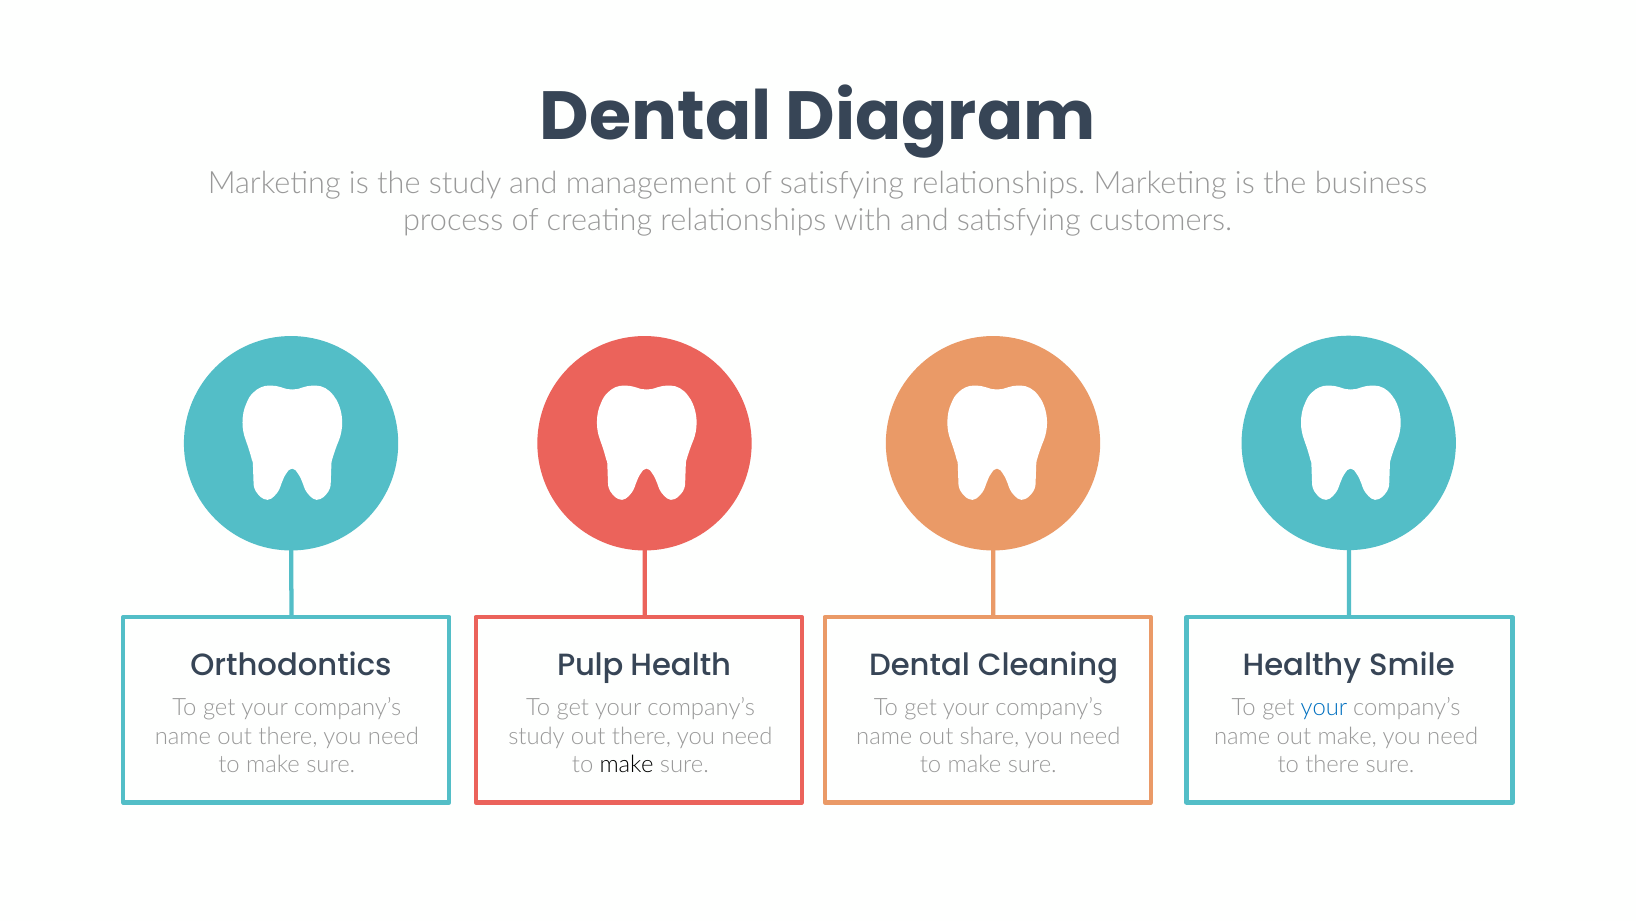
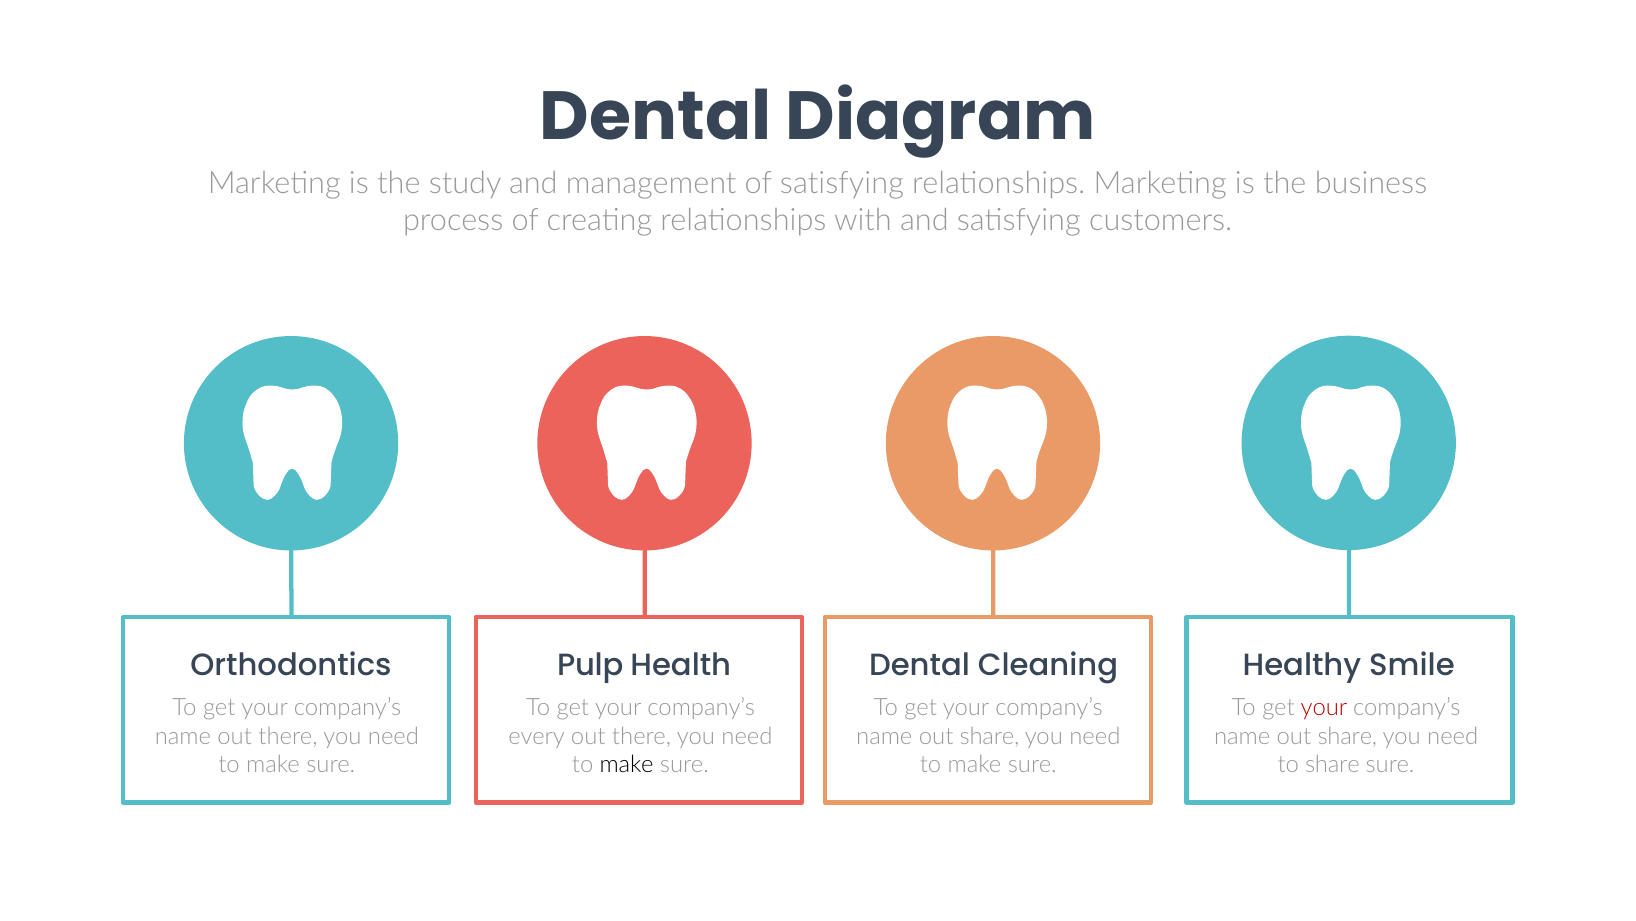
your at (1324, 707) colour: blue -> red
study at (536, 736): study -> every
make at (1347, 736): make -> share
to there: there -> share
